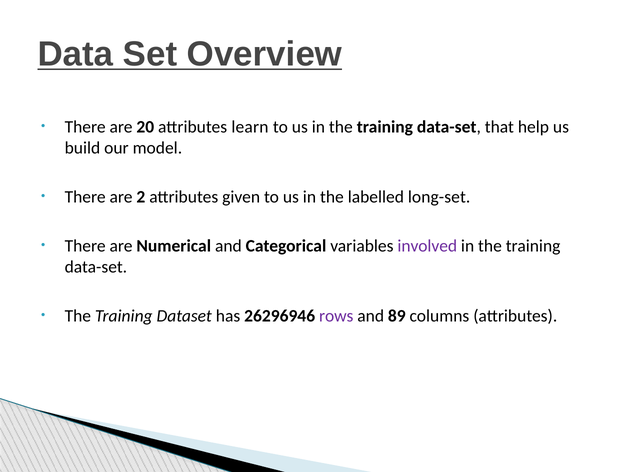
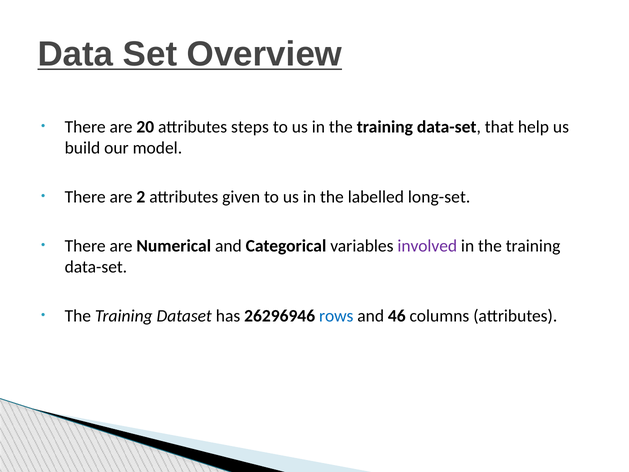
learn: learn -> steps
rows colour: purple -> blue
89: 89 -> 46
